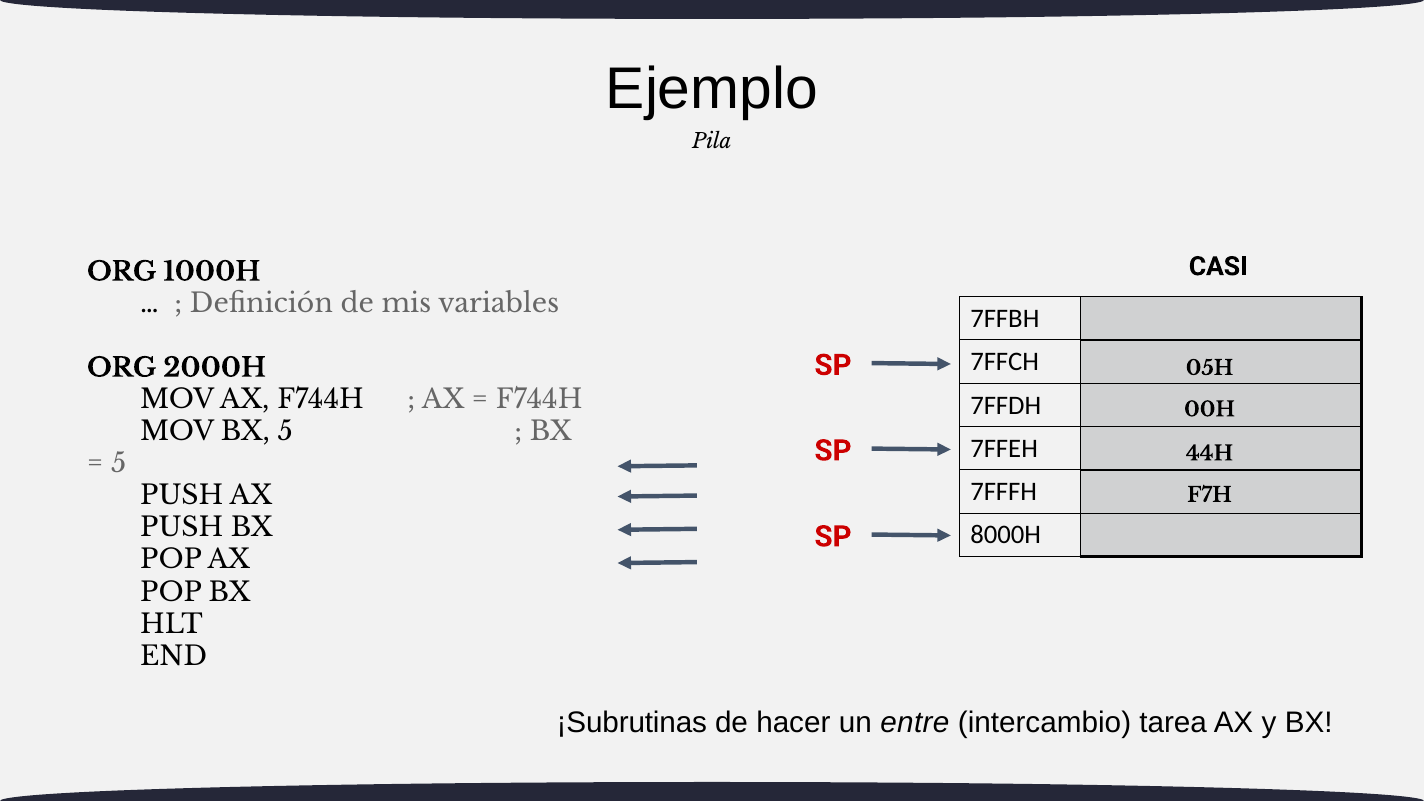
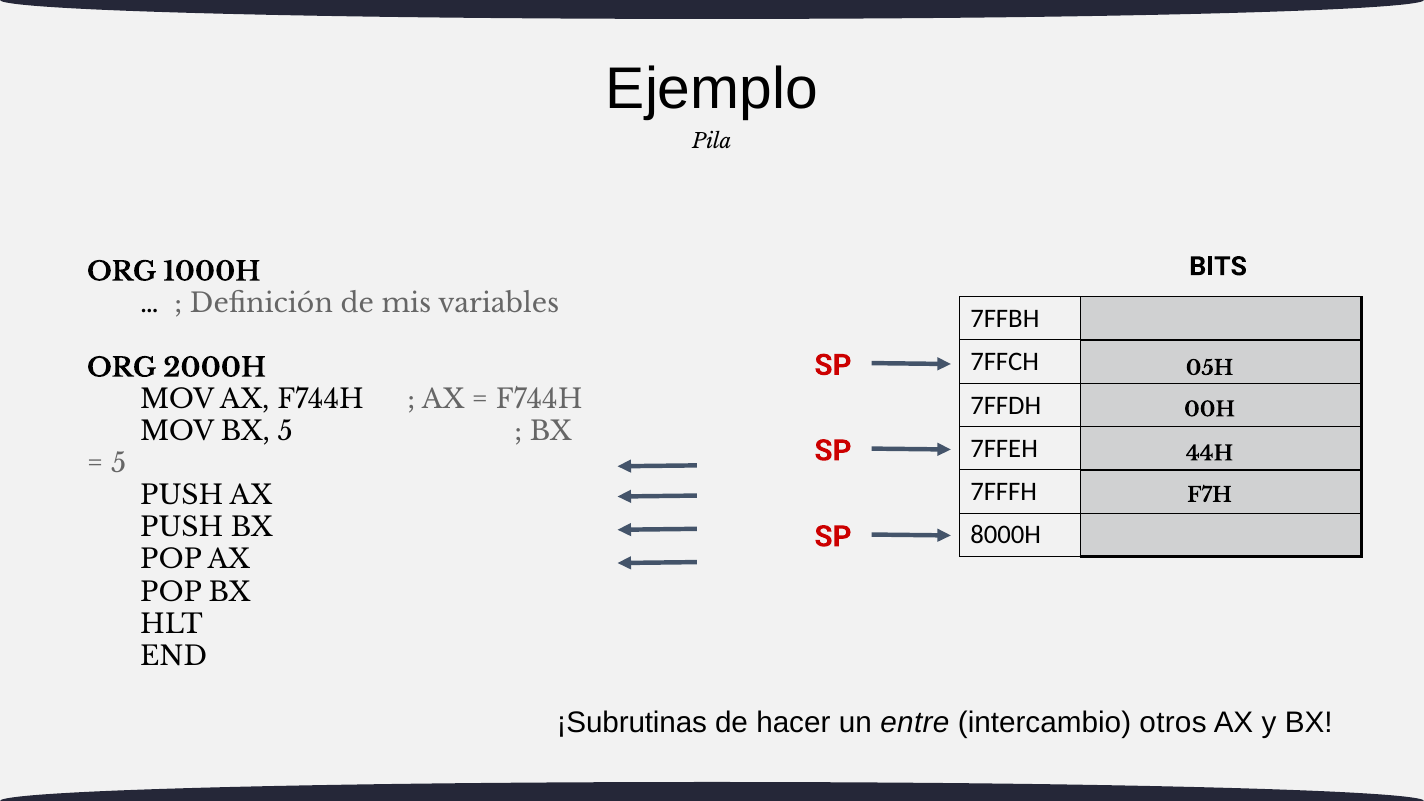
CASI: CASI -> BITS
tarea: tarea -> otros
